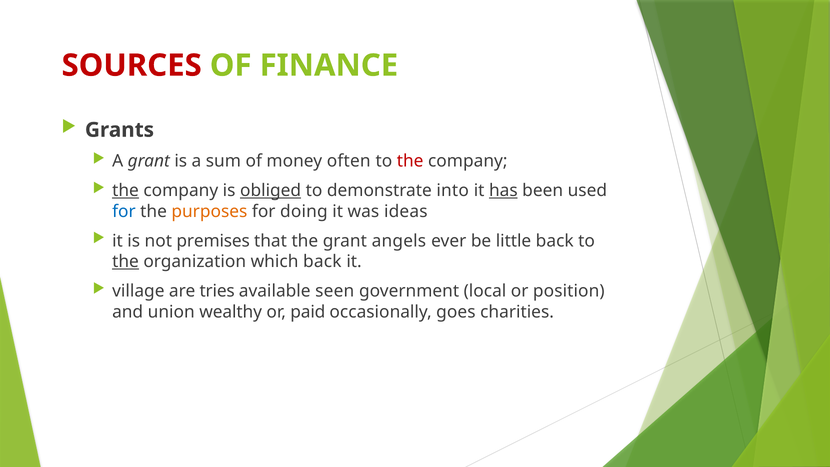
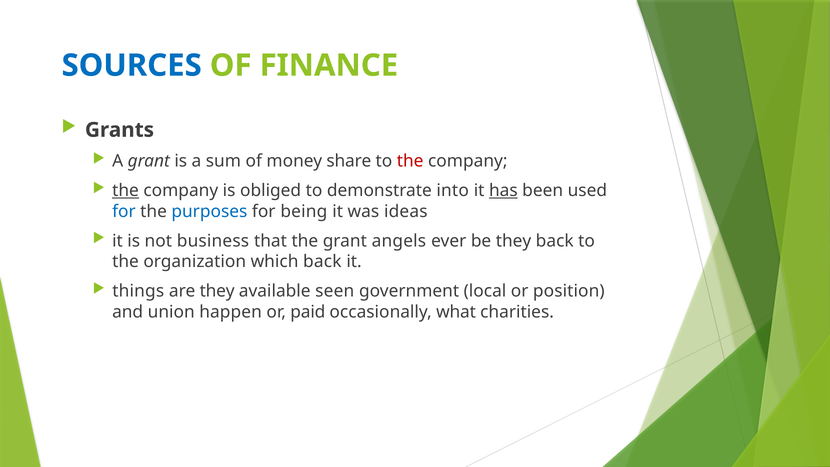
SOURCES colour: red -> blue
often: often -> share
obliged underline: present -> none
purposes colour: orange -> blue
doing: doing -> being
premises: premises -> business
be little: little -> they
the at (125, 262) underline: present -> none
village: village -> things
are tries: tries -> they
wealthy: wealthy -> happen
goes: goes -> what
